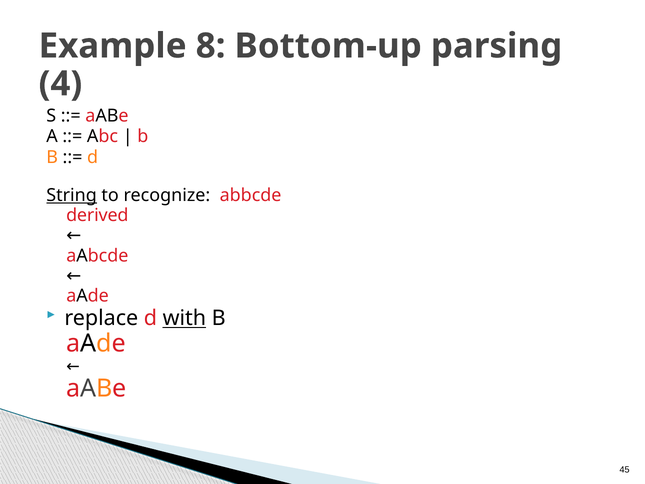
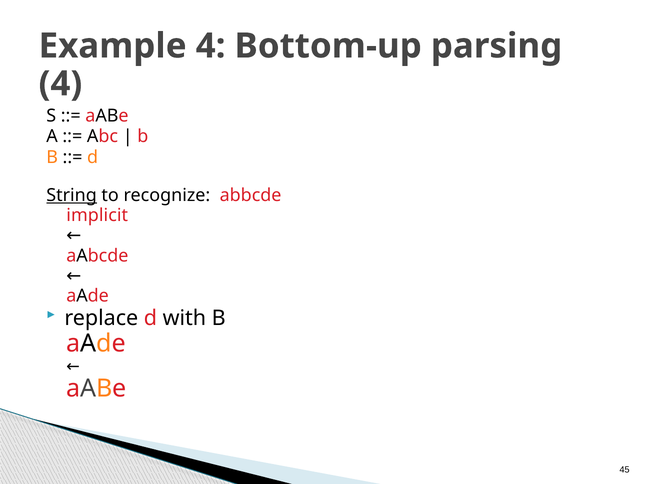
Example 8: 8 -> 4
derived: derived -> implicit
with underline: present -> none
